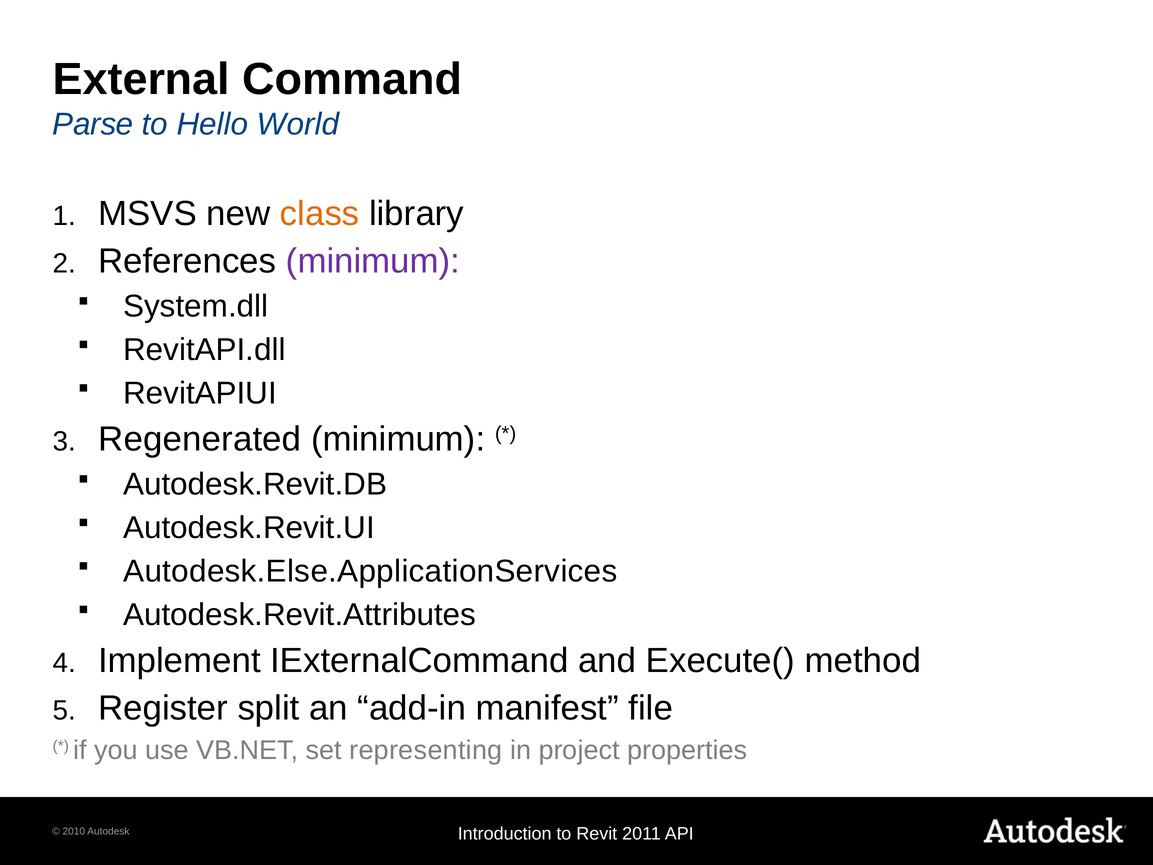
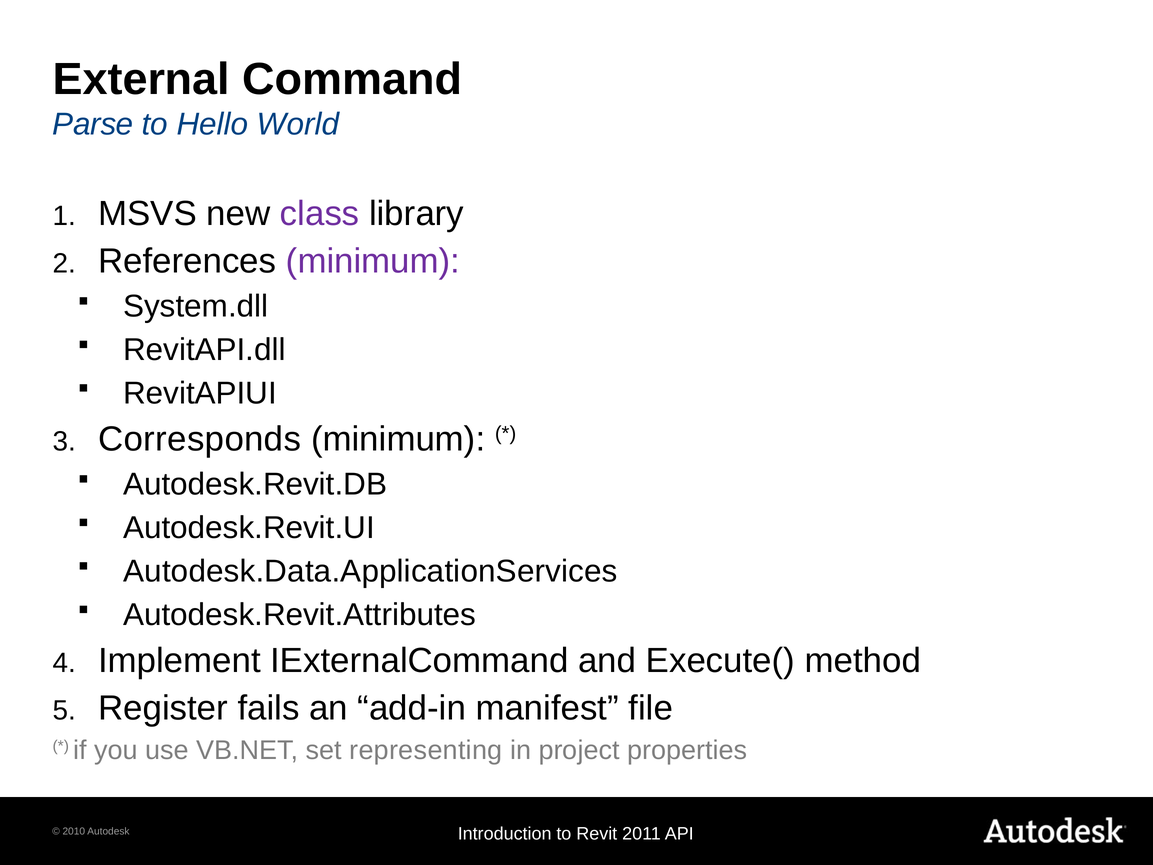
class colour: orange -> purple
Regenerated: Regenerated -> Corresponds
Autodesk.Else.ApplicationServices: Autodesk.Else.ApplicationServices -> Autodesk.Data.ApplicationServices
split: split -> fails
